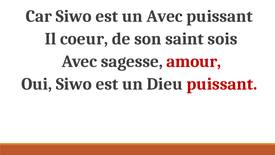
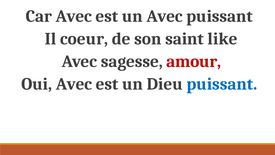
Car Siwo: Siwo -> Avec
sois: sois -> like
Oui Siwo: Siwo -> Avec
puissant at (222, 84) colour: red -> blue
